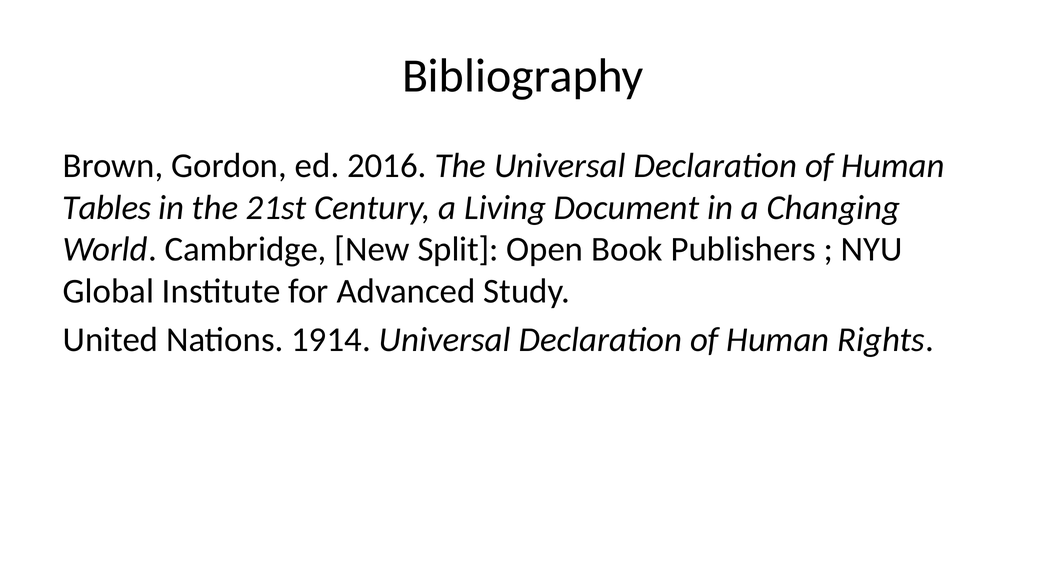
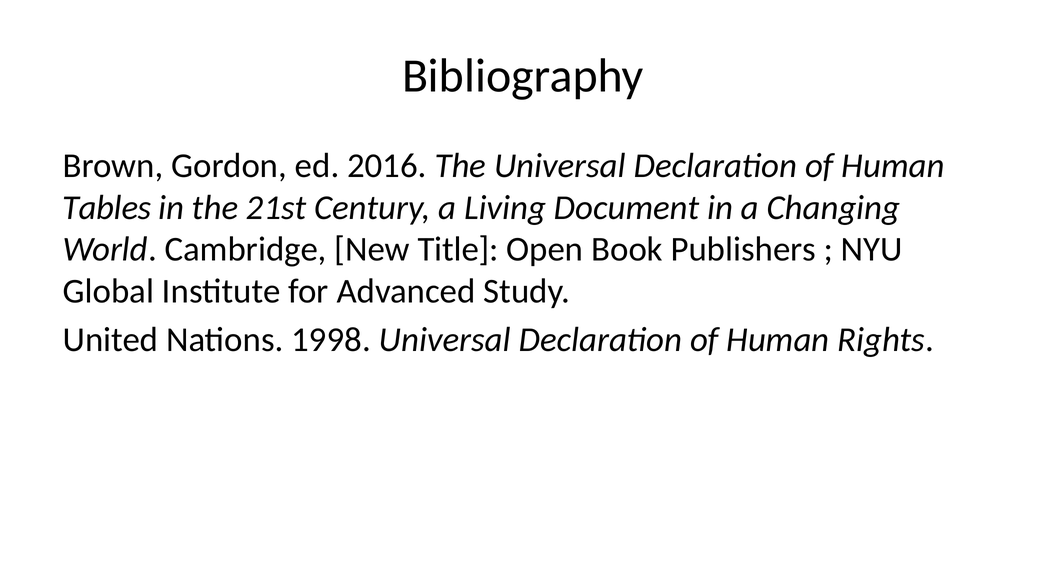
Split: Split -> Title
1914: 1914 -> 1998
